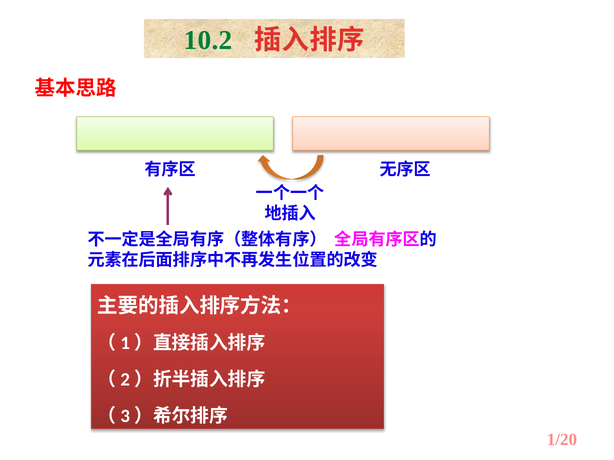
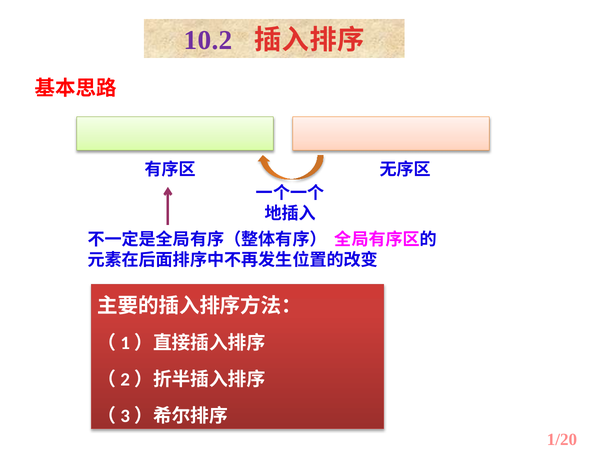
10.2 colour: green -> purple
